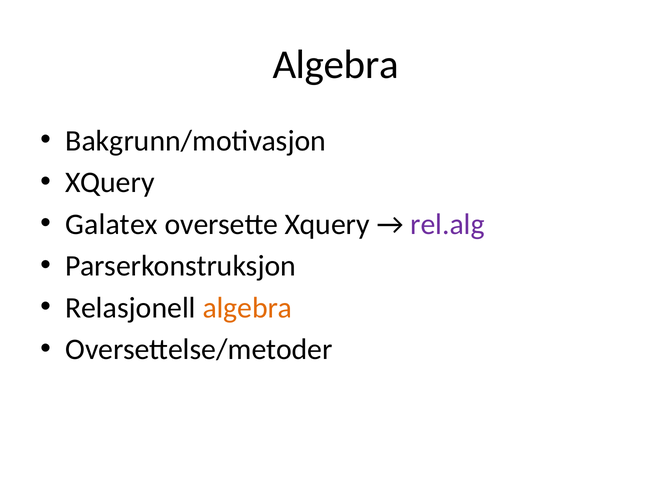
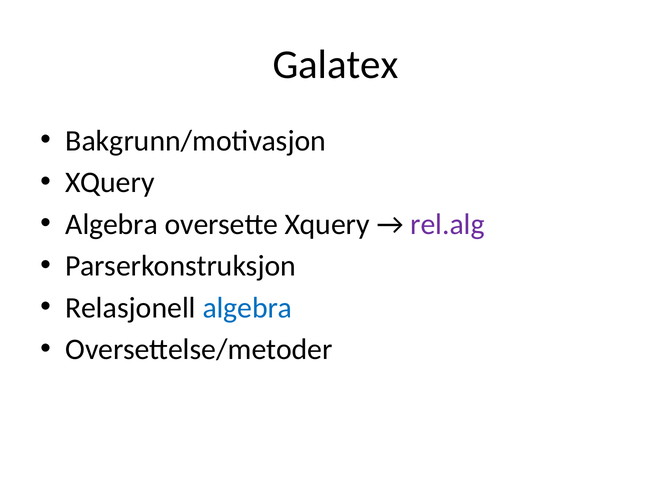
Algebra at (336, 65): Algebra -> Galatex
Galatex at (112, 224): Galatex -> Algebra
algebra at (247, 308) colour: orange -> blue
